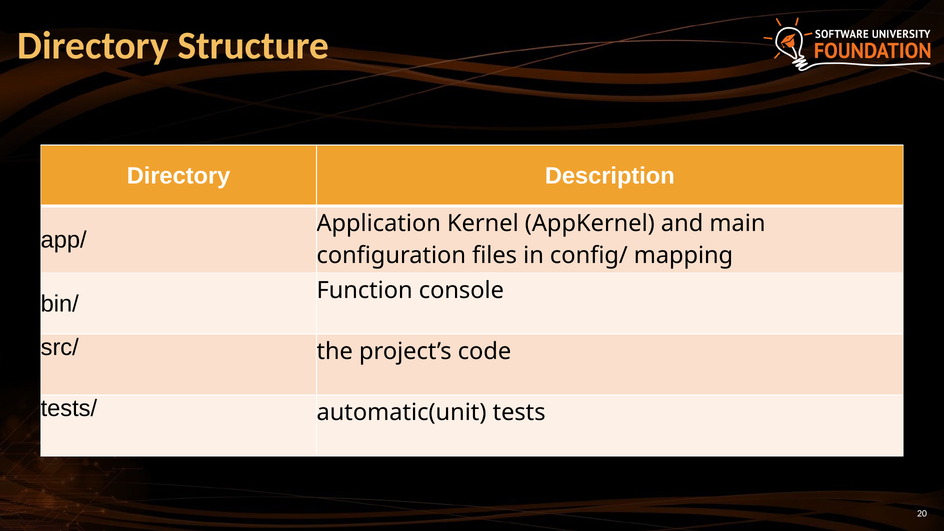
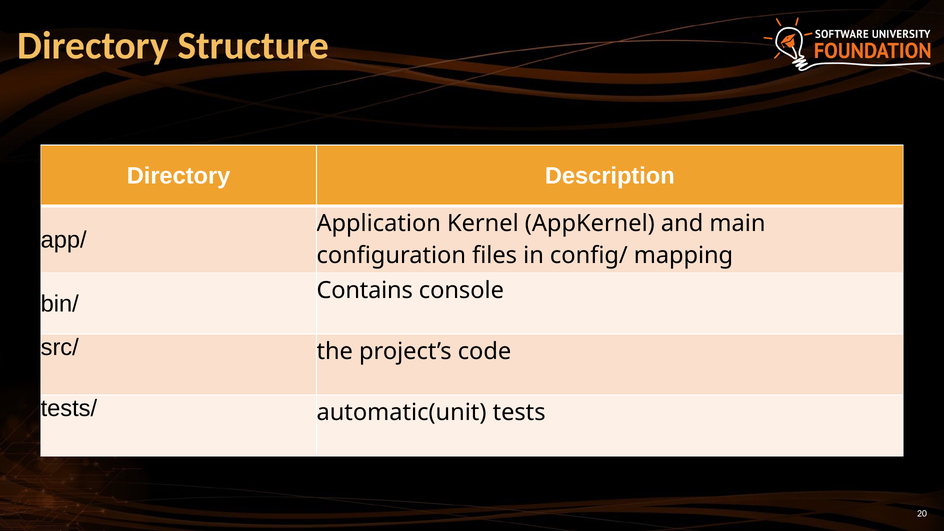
Function: Function -> Contains
